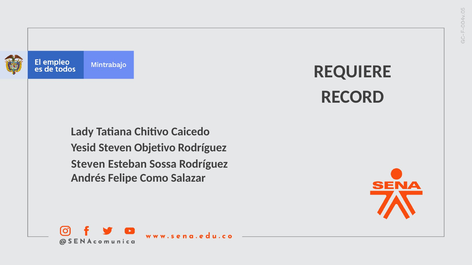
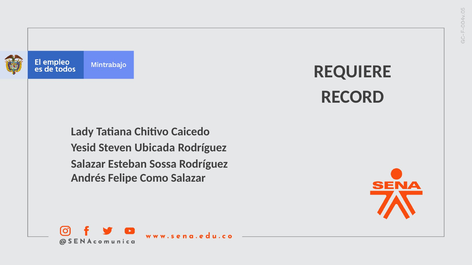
Objetivo: Objetivo -> Ubicada
Steven at (88, 164): Steven -> Salazar
